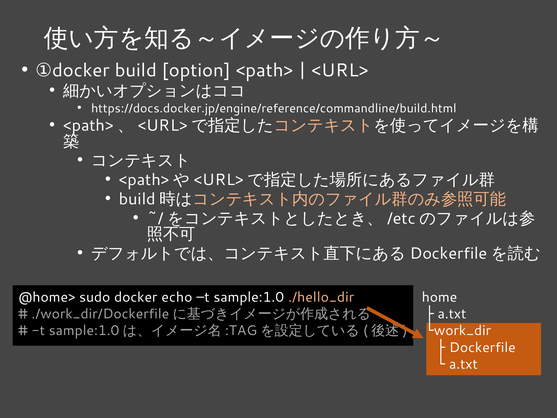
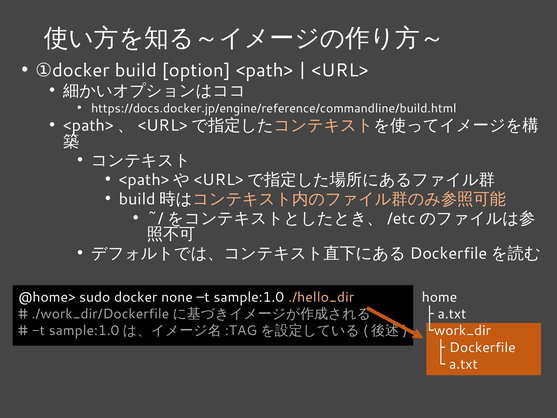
echo: echo -> none
